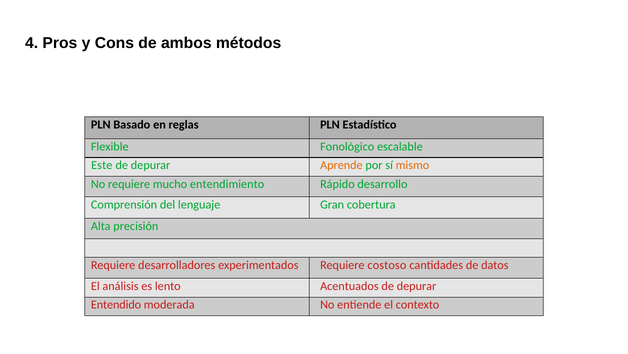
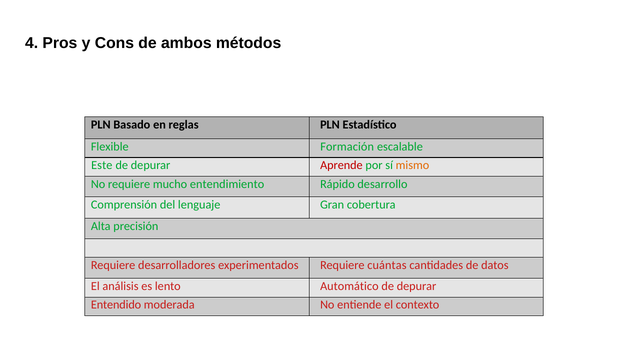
Fonológico: Fonológico -> Formación
Aprende colour: orange -> red
costoso: costoso -> cuántas
Acentuados: Acentuados -> Automático
